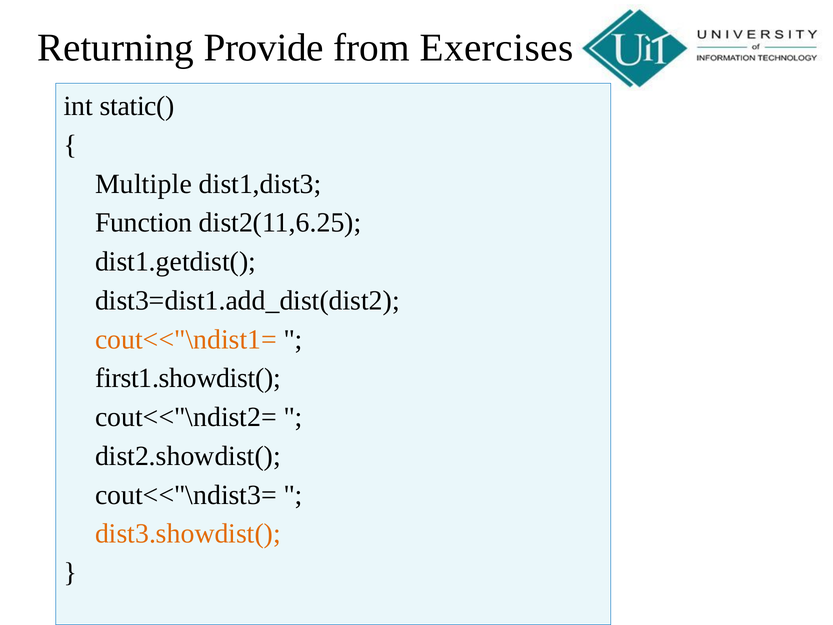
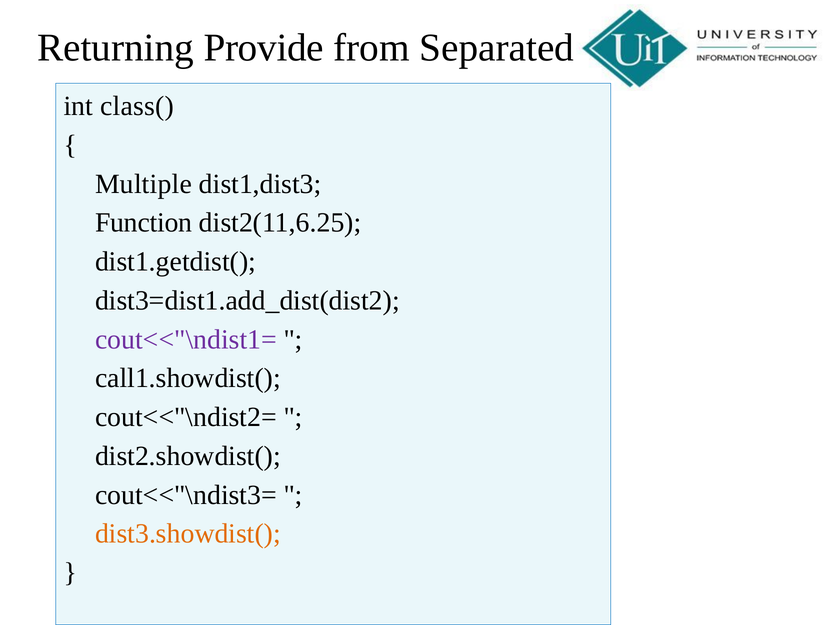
Exercises: Exercises -> Separated
static(: static( -> class(
cout<<"\ndist1= colour: orange -> purple
first1.showdist(: first1.showdist( -> call1.showdist(
